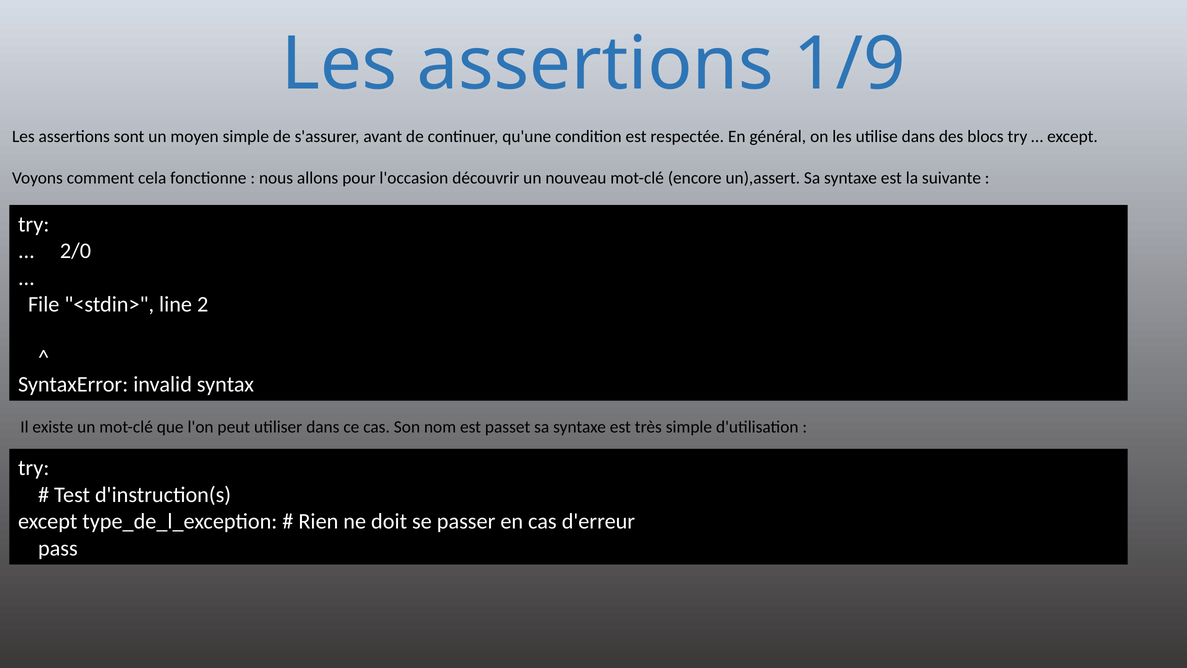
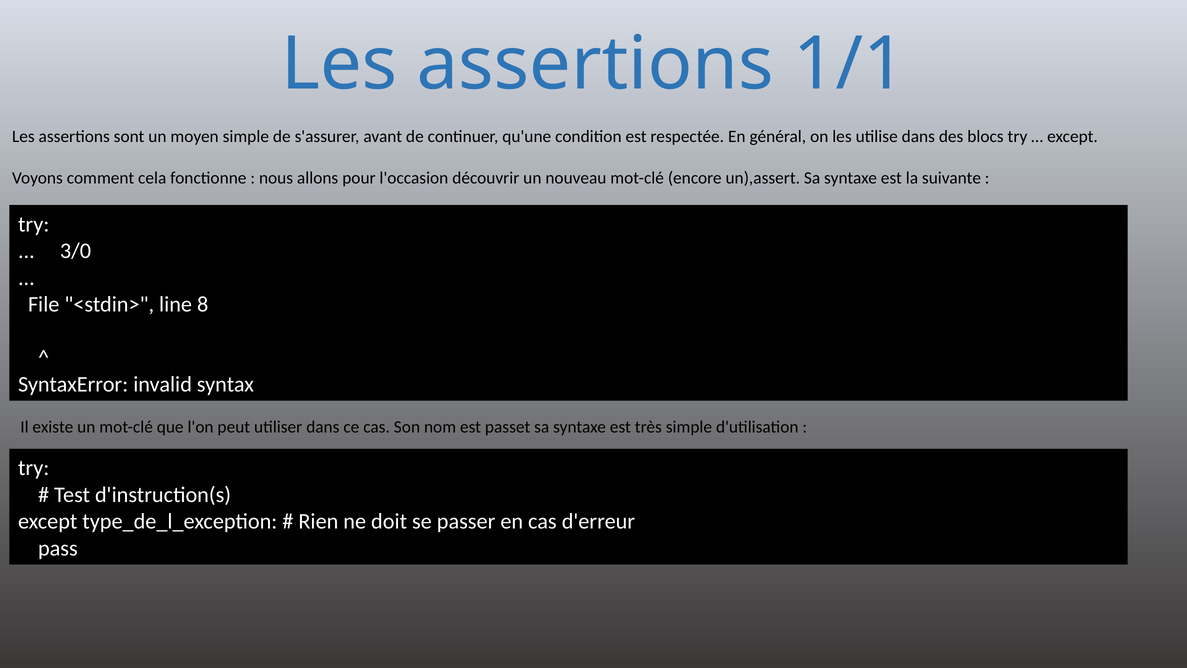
1/9: 1/9 -> 1/1
2/0: 2/0 -> 3/0
2: 2 -> 8
